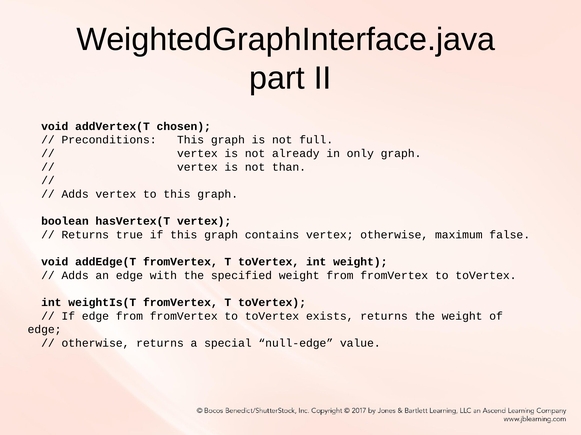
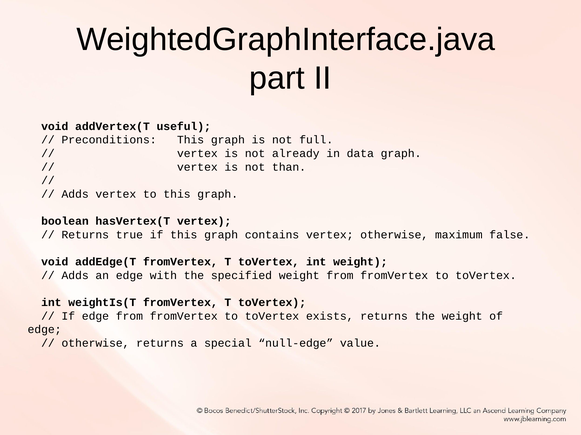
chosen: chosen -> useful
only: only -> data
